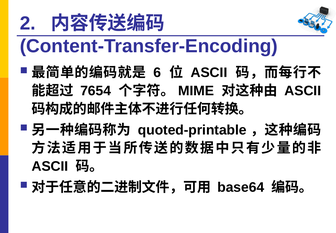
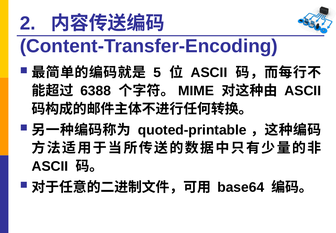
6: 6 -> 5
7654: 7654 -> 6388
